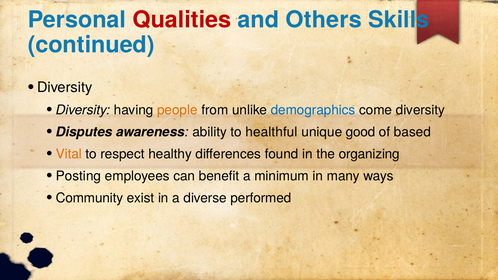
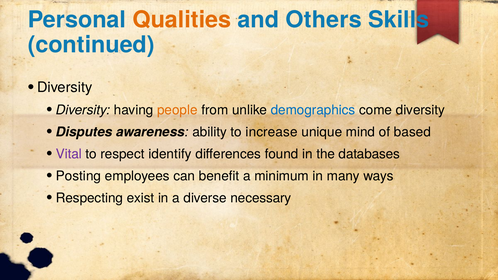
Qualities colour: red -> orange
healthful: healthful -> increase
good: good -> mind
Vital colour: orange -> purple
healthy: healthy -> identify
organizing: organizing -> databases
Community: Community -> Respecting
performed: performed -> necessary
